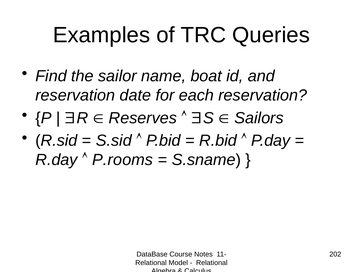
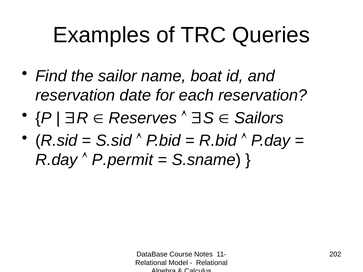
P.rooms: P.rooms -> P.permit
